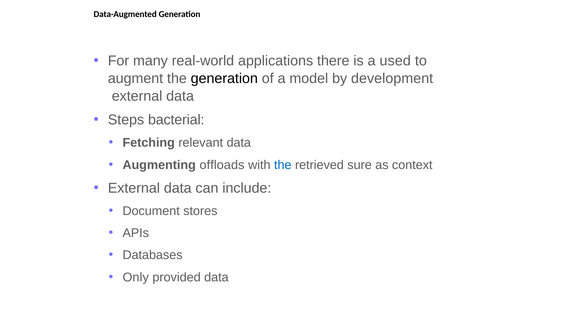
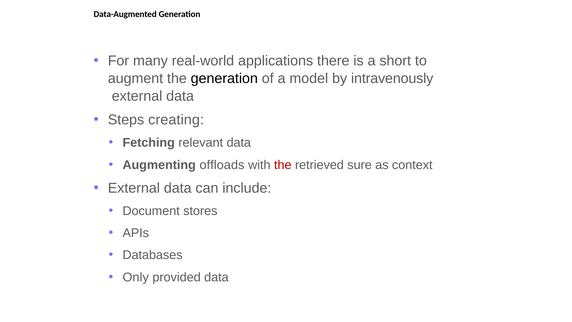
used: used -> short
development: development -> intravenously
bacterial: bacterial -> creating
the at (283, 165) colour: blue -> red
